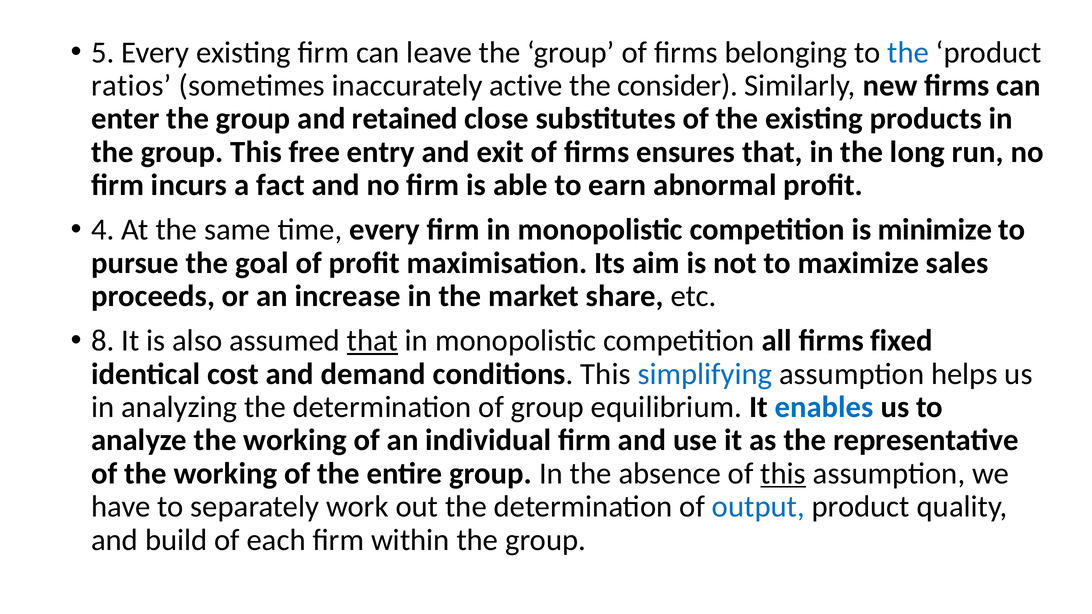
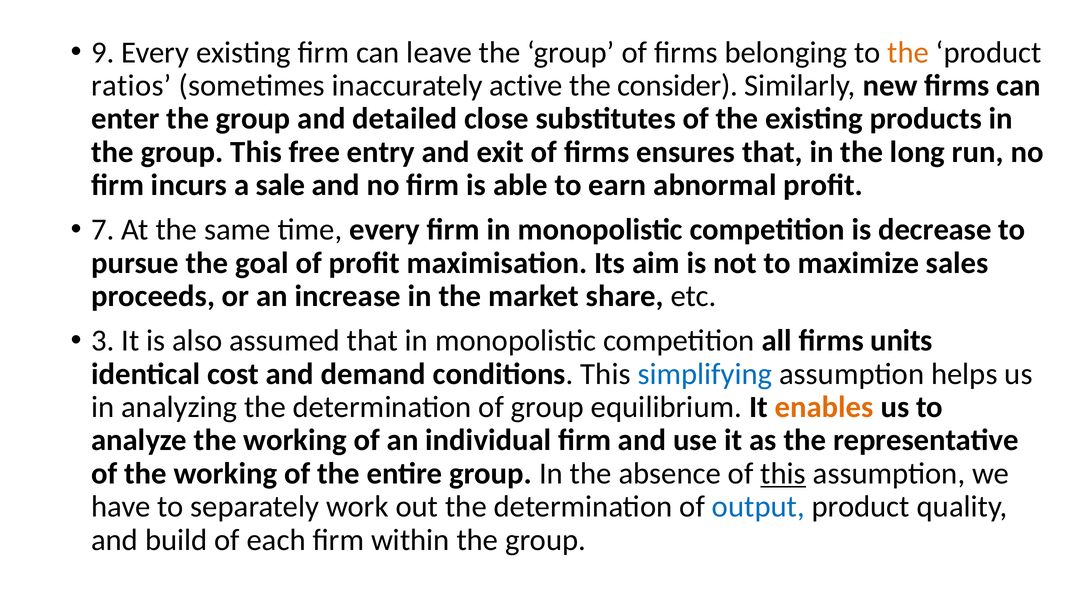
5: 5 -> 9
the at (908, 52) colour: blue -> orange
retained: retained -> detailed
fact: fact -> sale
4: 4 -> 7
minimize: minimize -> decrease
8: 8 -> 3
that at (372, 341) underline: present -> none
fixed: fixed -> units
enables colour: blue -> orange
